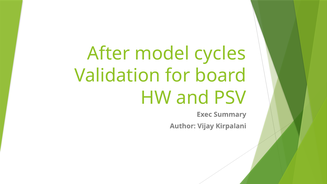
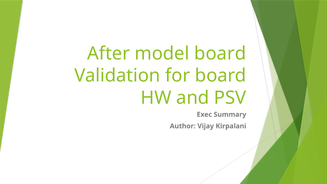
model cycles: cycles -> board
